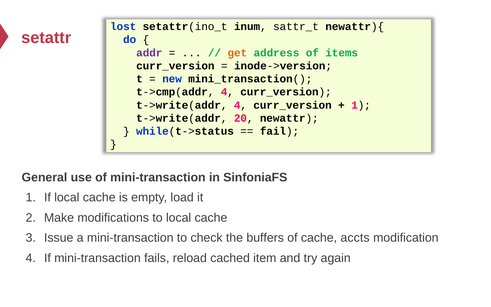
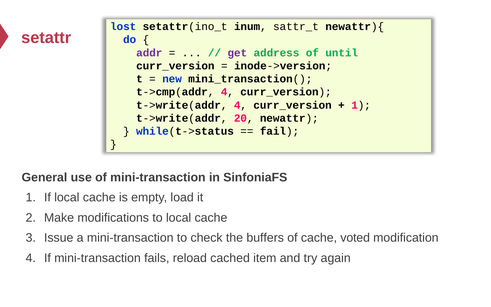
get colour: orange -> purple
items: items -> until
accts: accts -> voted
